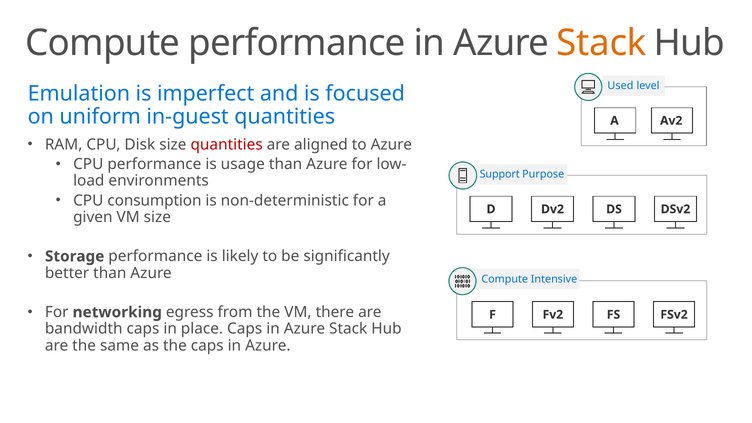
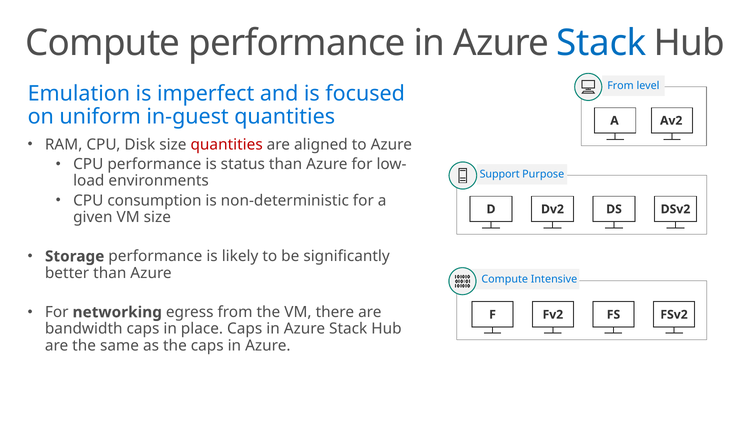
Stack at (602, 43) colour: orange -> blue
Used at (620, 86): Used -> From
usage: usage -> status
